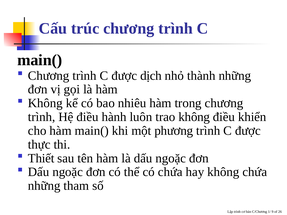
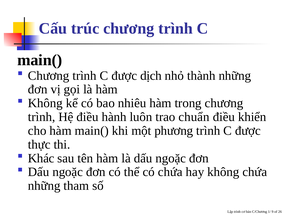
trao không: không -> chuẩn
Thiết: Thiết -> Khác
